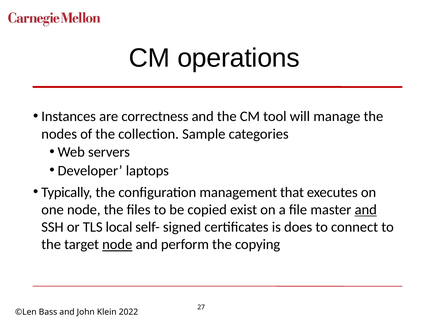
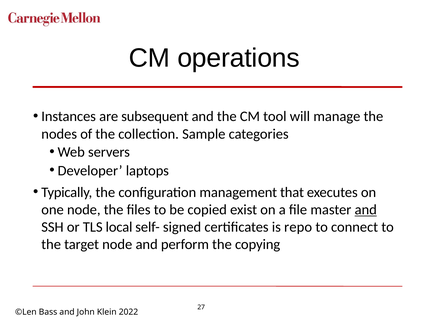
correctness: correctness -> subsequent
does: does -> repo
node at (117, 245) underline: present -> none
